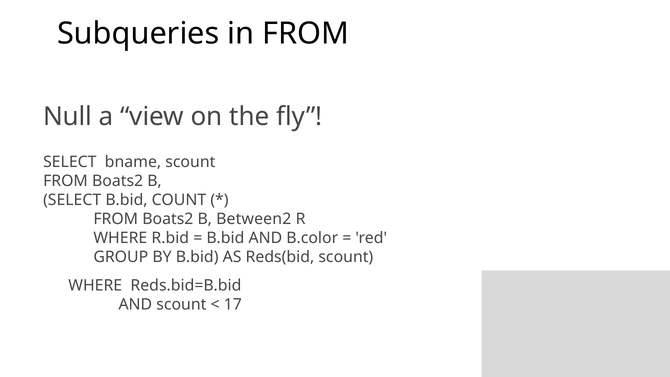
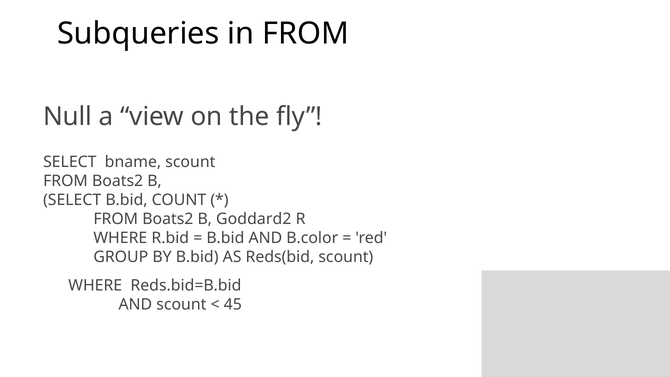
Between2: Between2 -> Goddard2
17: 17 -> 45
